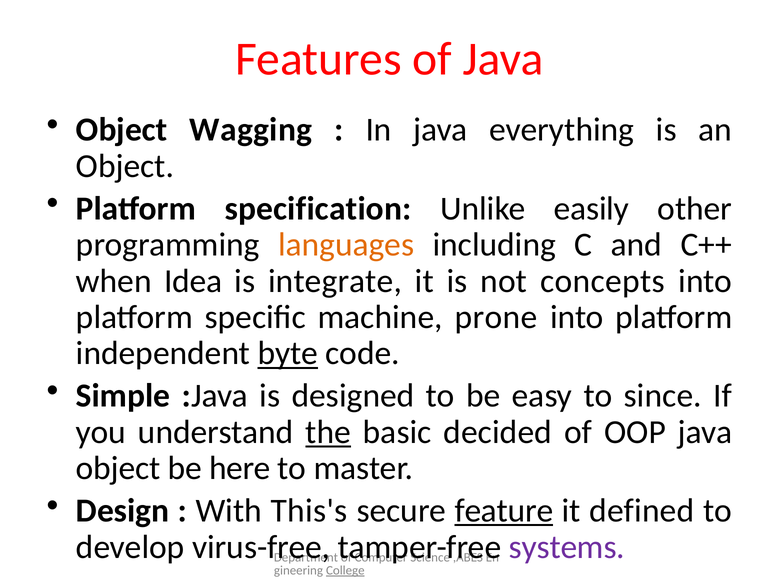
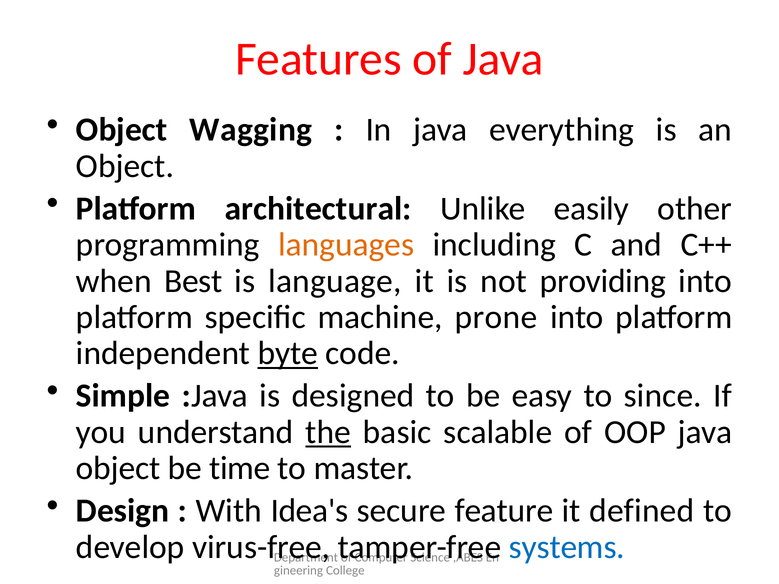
specification: specification -> architectural
Idea: Idea -> Best
integrate: integrate -> language
concepts: concepts -> providing
decided: decided -> scalable
here: here -> time
This's: This's -> Idea's
feature underline: present -> none
systems colour: purple -> blue
College underline: present -> none
